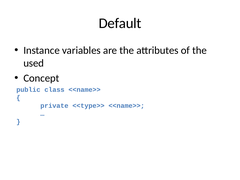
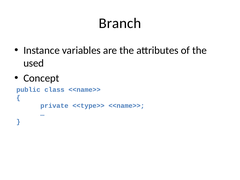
Default: Default -> Branch
